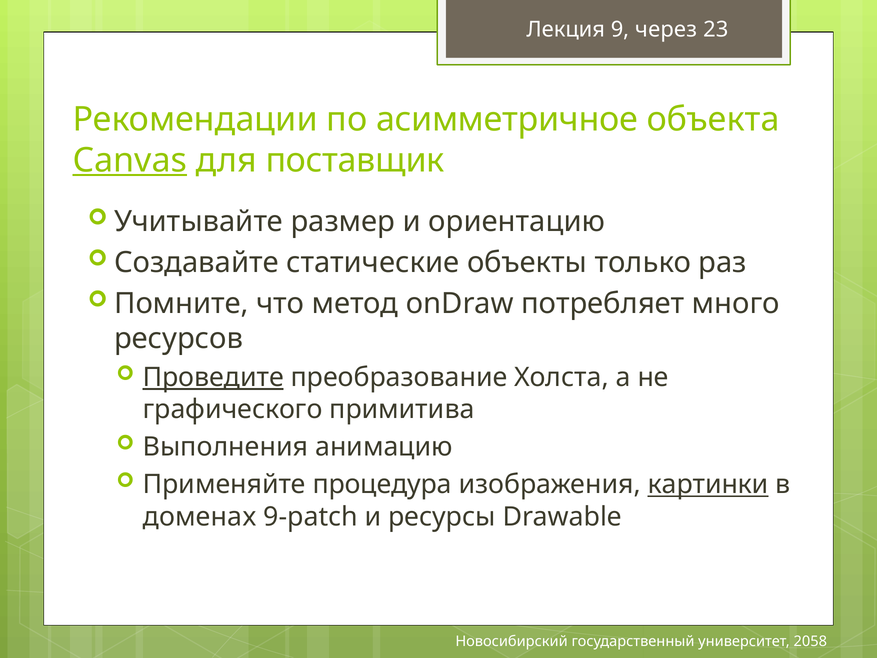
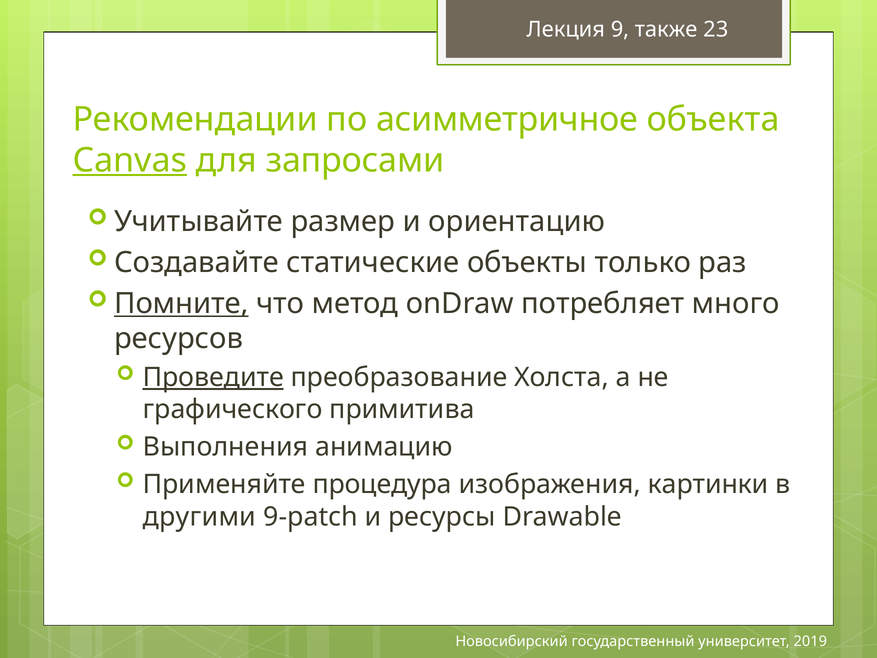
через: через -> также
поставщик: поставщик -> запросами
Помните underline: none -> present
картинки underline: present -> none
доменах: доменах -> другими
2058: 2058 -> 2019
